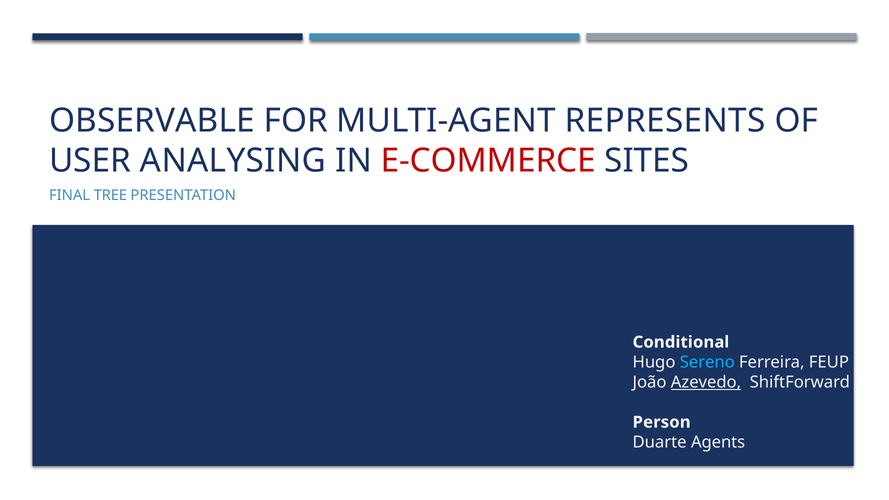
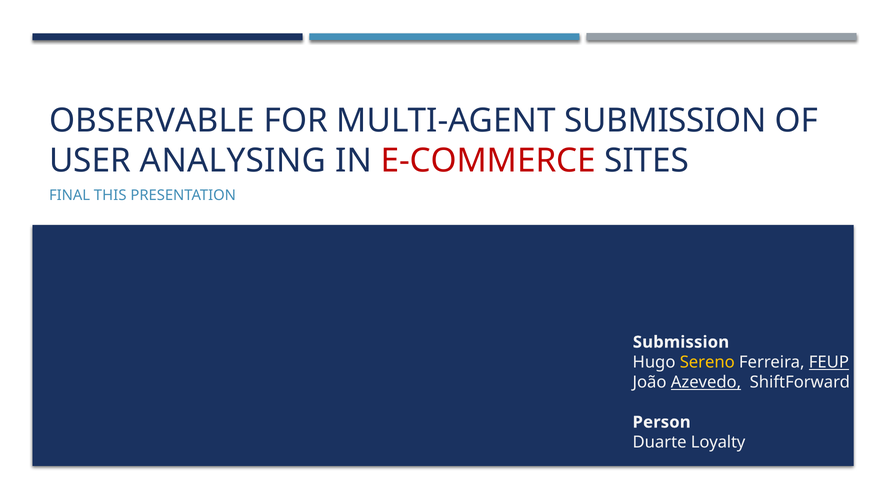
MULTI-AGENT REPRESENTS: REPRESENTS -> SUBMISSION
TREE: TREE -> THIS
Conditional at (681, 342): Conditional -> Submission
Sereno colour: light blue -> yellow
FEUP underline: none -> present
Agents: Agents -> Loyalty
